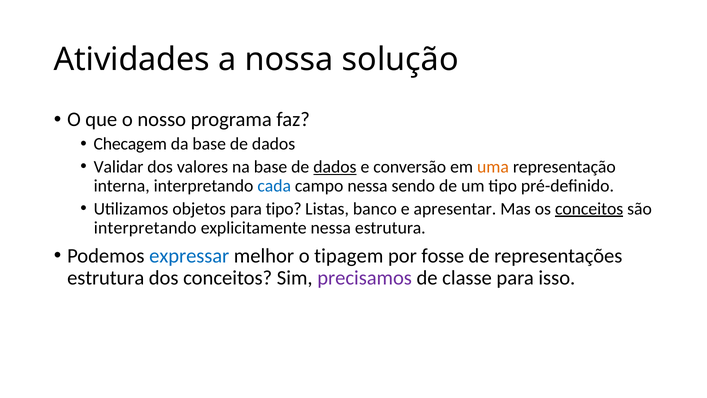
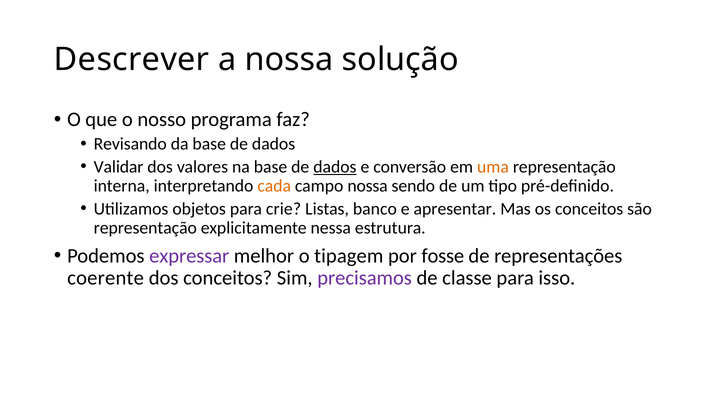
Atividades: Atividades -> Descrever
Checagem: Checagem -> Revisando
cada colour: blue -> orange
campo nessa: nessa -> nossa
para tipo: tipo -> crie
conceitos at (589, 208) underline: present -> none
interpretando at (145, 228): interpretando -> representação
expressar colour: blue -> purple
estrutura at (106, 278): estrutura -> coerente
